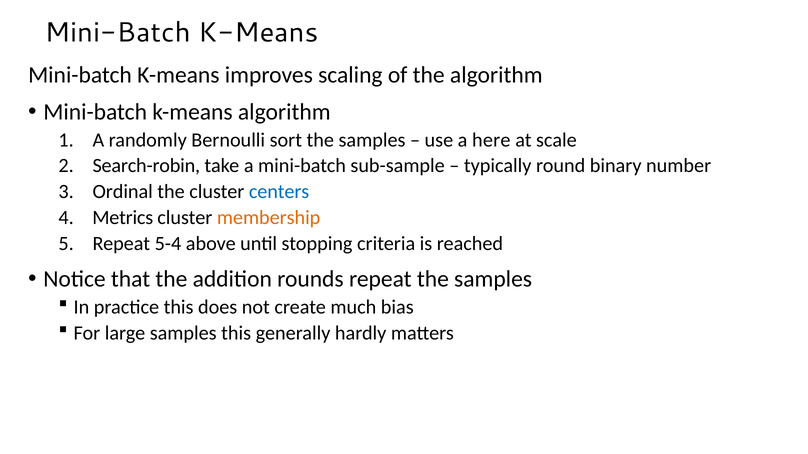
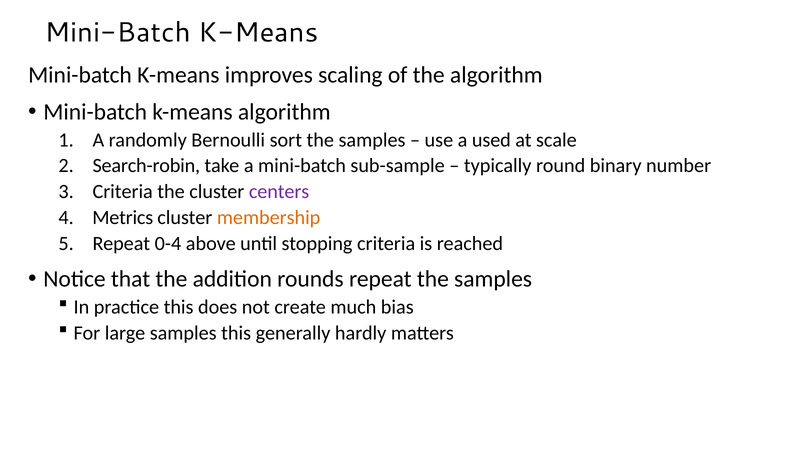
here: here -> used
Ordinal at (123, 192): Ordinal -> Criteria
centers colour: blue -> purple
5-4: 5-4 -> 0-4
